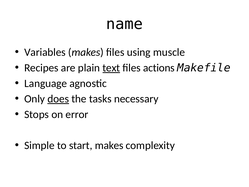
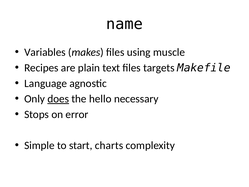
text underline: present -> none
actions: actions -> targets
tasks: tasks -> hello
start makes: makes -> charts
